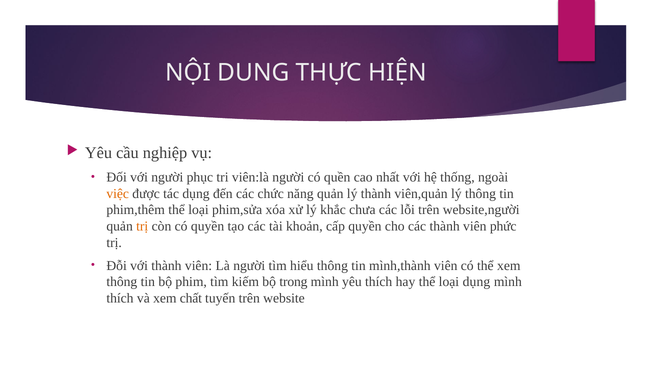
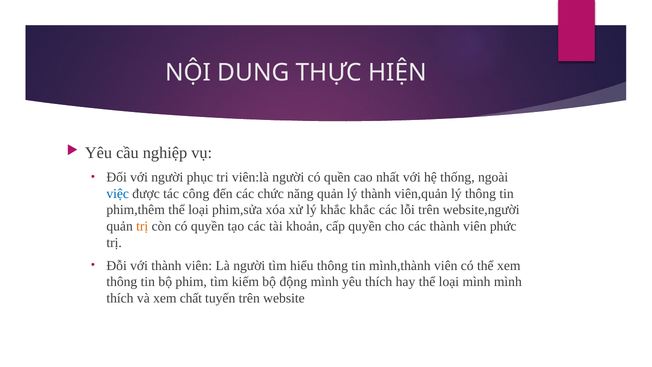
việc colour: orange -> blue
tác dụng: dụng -> công
khắc chưa: chưa -> khắc
trong: trong -> động
loại dụng: dụng -> mình
